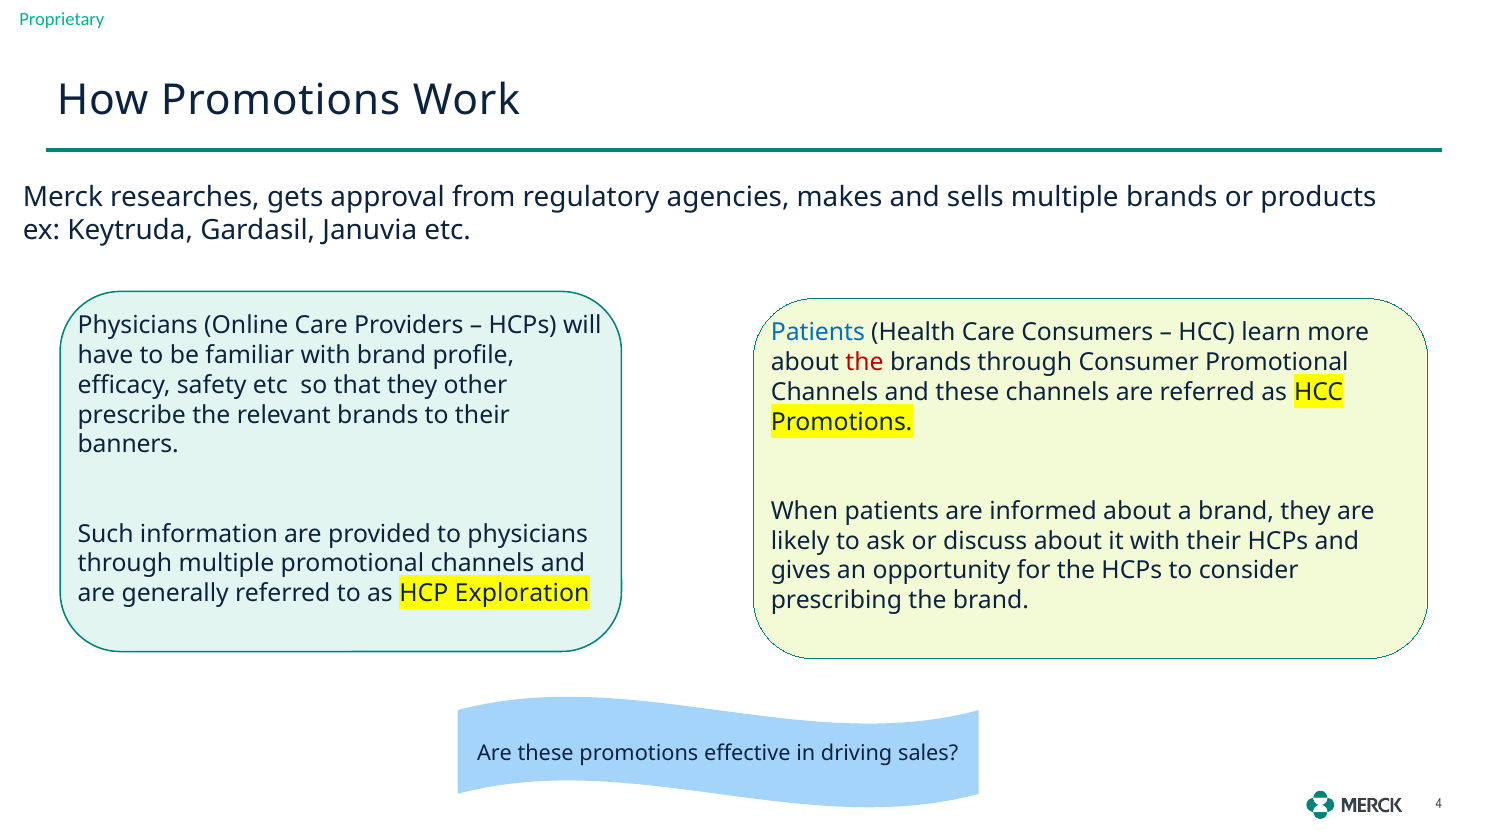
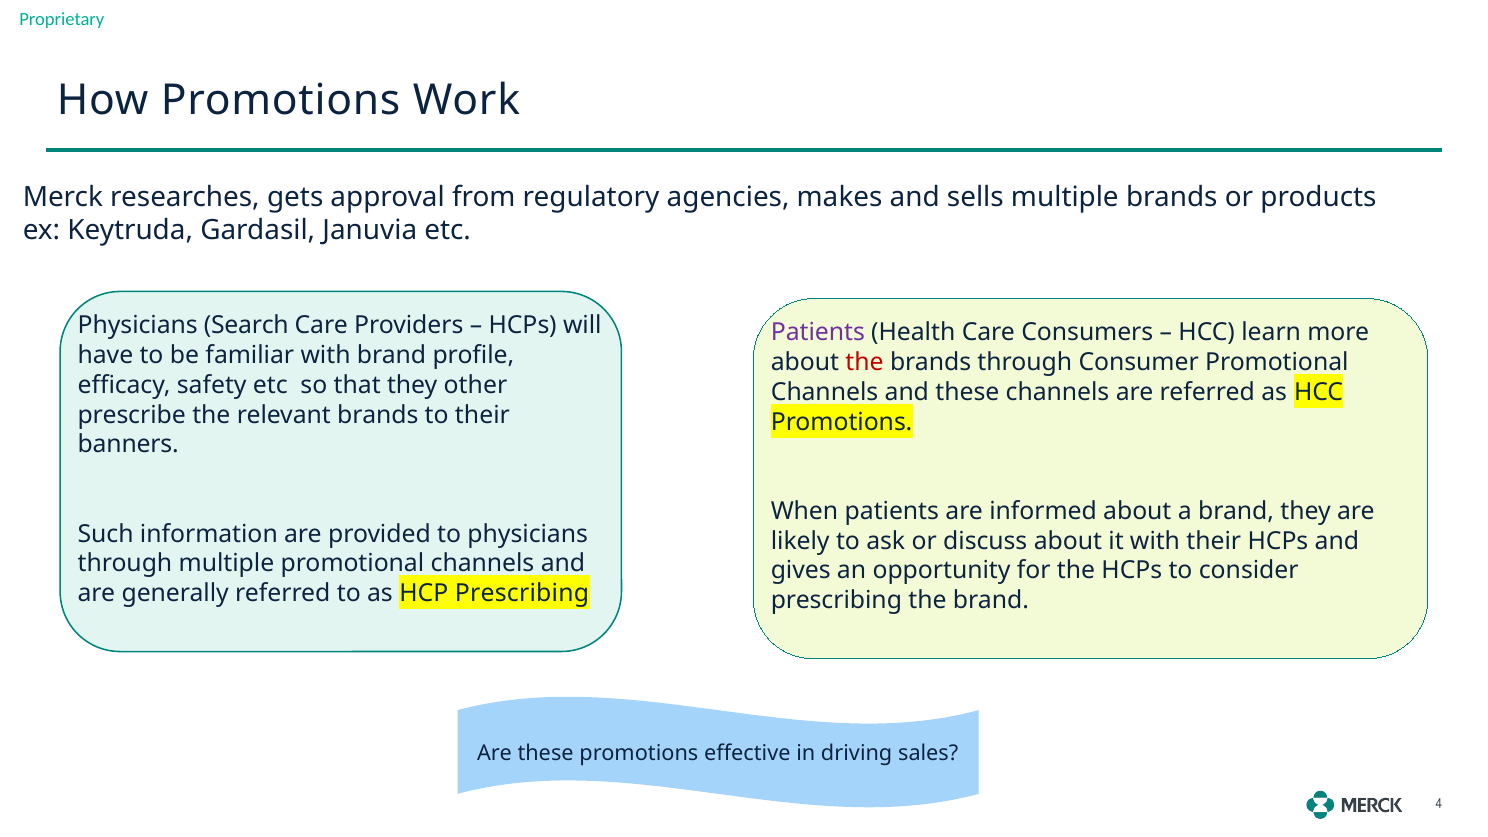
Online: Online -> Search
Patients at (818, 333) colour: blue -> purple
HCP Exploration: Exploration -> Prescribing
